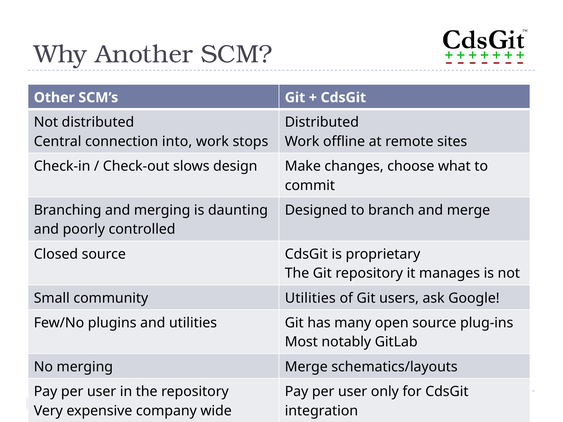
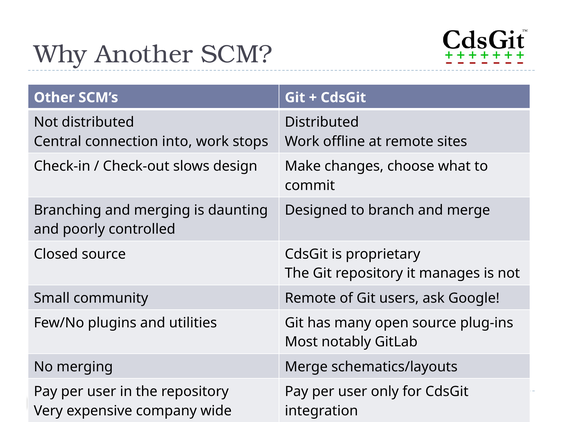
community Utilities: Utilities -> Remote
